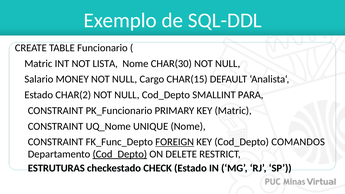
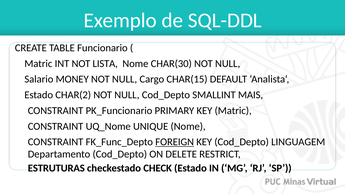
PARA: PARA -> MAIS
COMANDOS: COMANDOS -> LINGUAGEM
Cod_Depto at (120, 154) underline: present -> none
